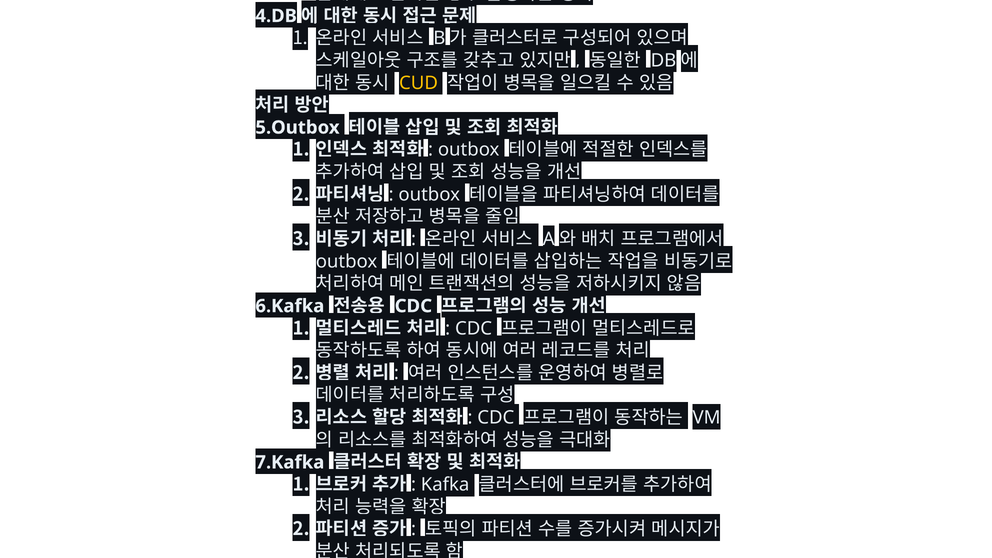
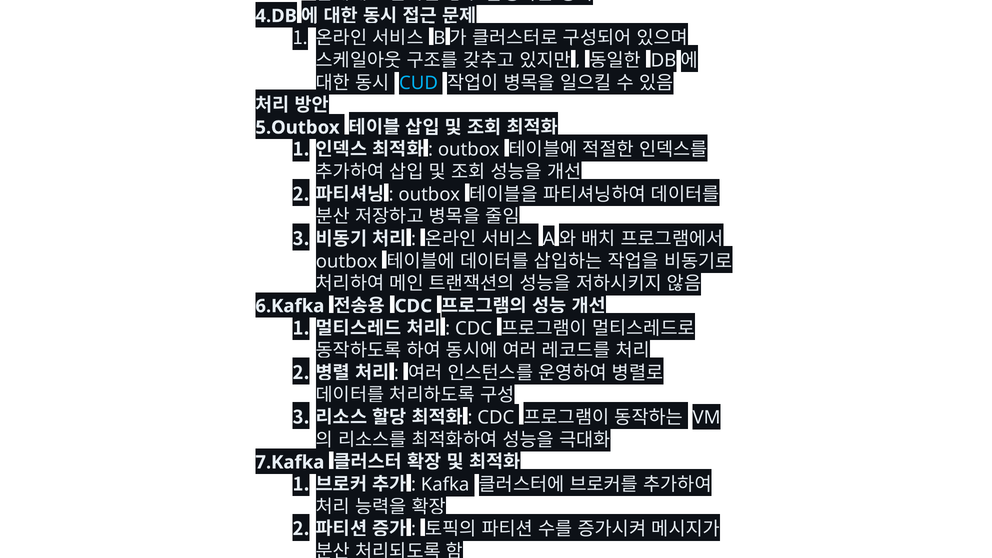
CUD at (419, 83) colour: yellow -> light blue
